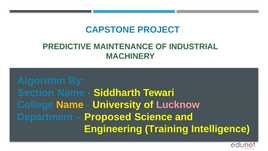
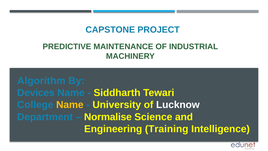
Section: Section -> Devices
Lucknow colour: pink -> white
Proposed: Proposed -> Normalise
